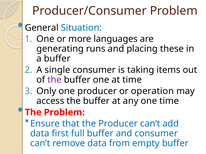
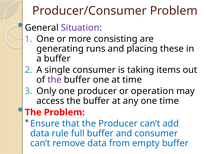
Situation colour: blue -> purple
languages: languages -> consisting
first: first -> rule
